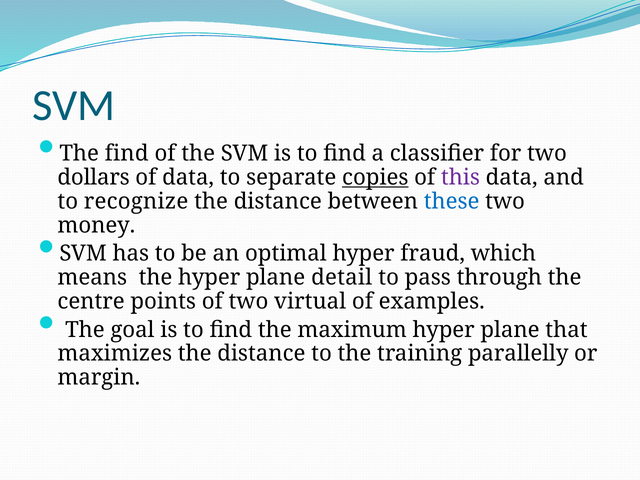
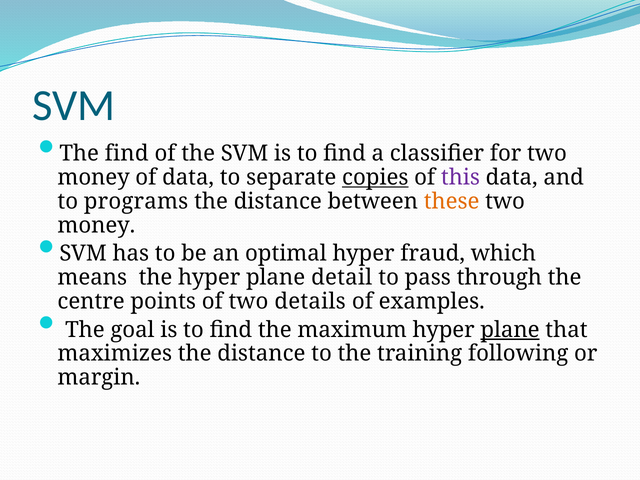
dollars at (94, 177): dollars -> money
recognize: recognize -> programs
these colour: blue -> orange
virtual: virtual -> details
plane at (510, 330) underline: none -> present
parallelly: parallelly -> following
